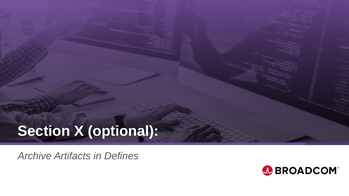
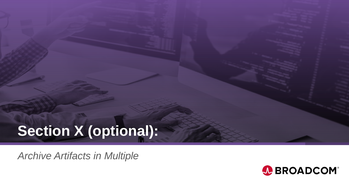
Defines: Defines -> Multiple
